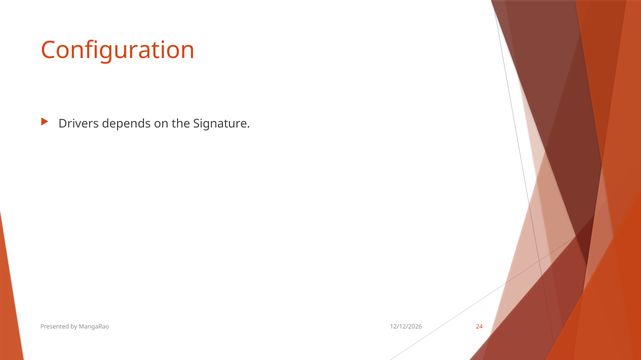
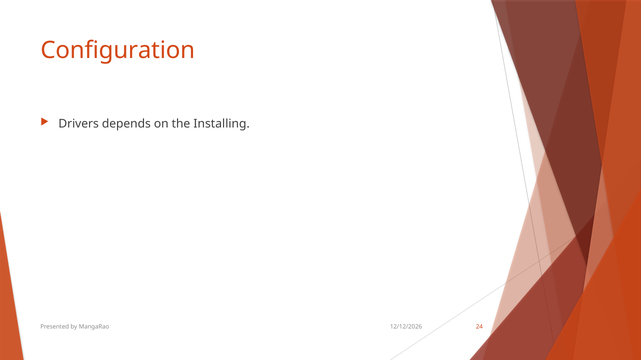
Signature: Signature -> Installing
